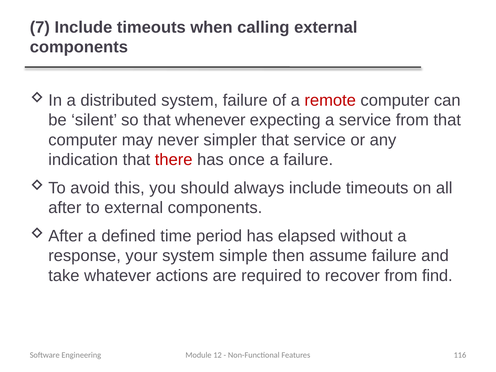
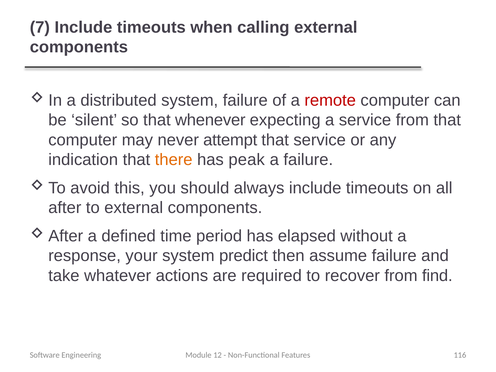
simpler: simpler -> attempt
there colour: red -> orange
once: once -> peak
simple: simple -> predict
